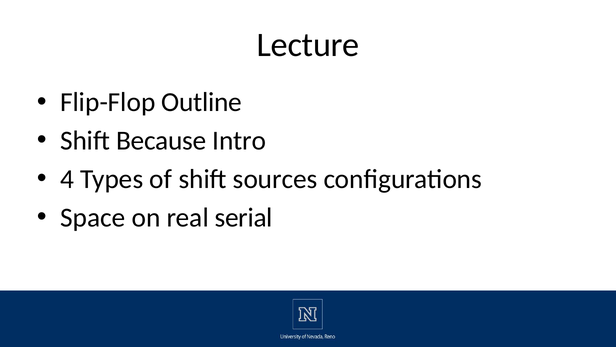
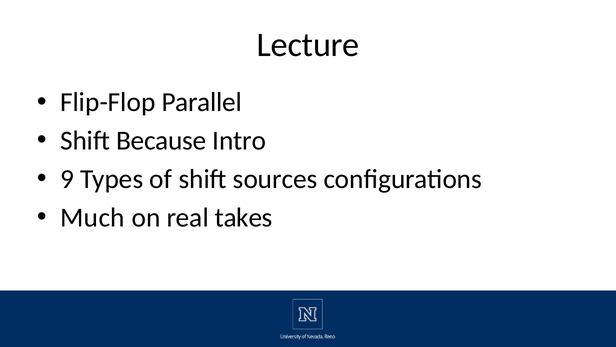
Outline: Outline -> Parallel
4: 4 -> 9
Space: Space -> Much
serial: serial -> takes
